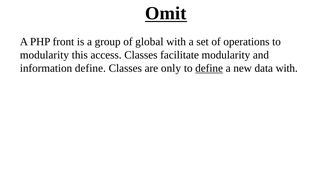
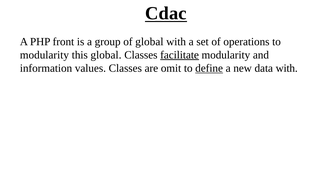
Omit: Omit -> Cdac
this access: access -> global
facilitate underline: none -> present
information define: define -> values
only: only -> omit
